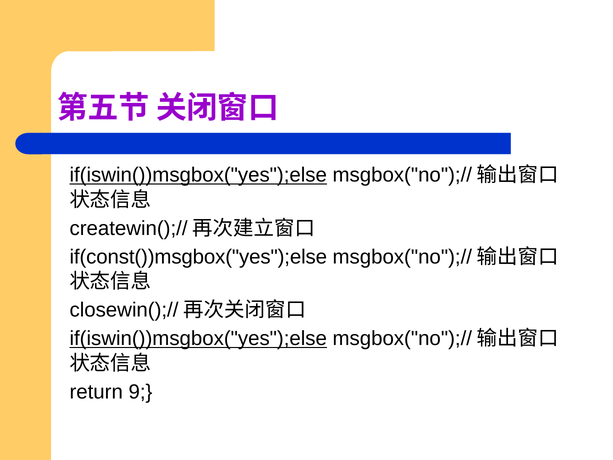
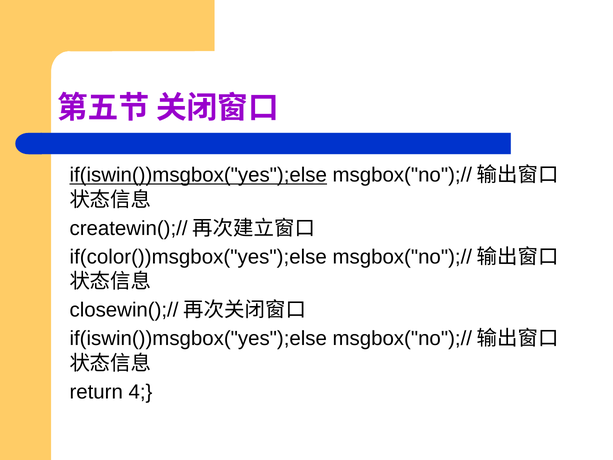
if(const())msgbox("yes");else: if(const())msgbox("yes");else -> if(color())msgbox("yes");else
if(iswin())msgbox("yes");else at (198, 339) underline: present -> none
9: 9 -> 4
